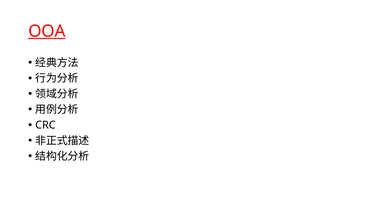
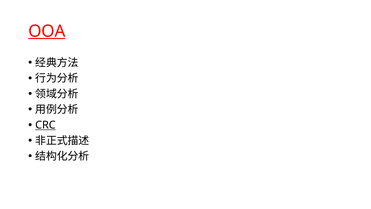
CRC underline: none -> present
